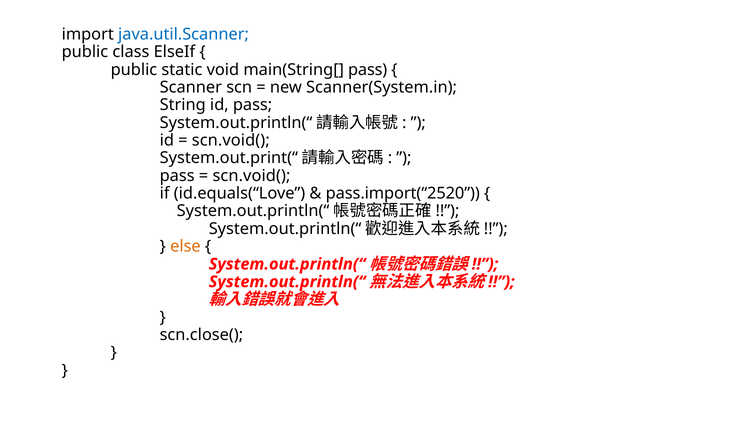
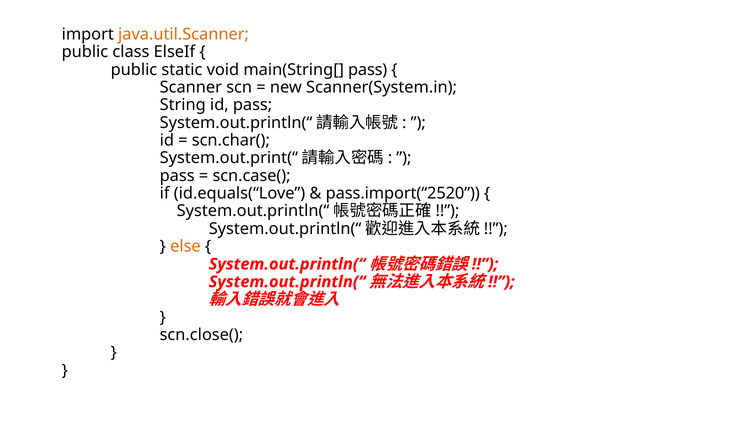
java.util.Scanner colour: blue -> orange
scn.void( at (231, 140): scn.void( -> scn.char(
scn.void( at (251, 176): scn.void( -> scn.case(
